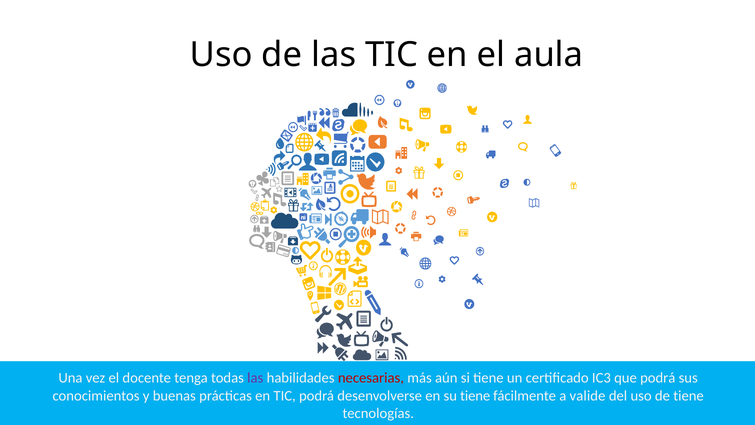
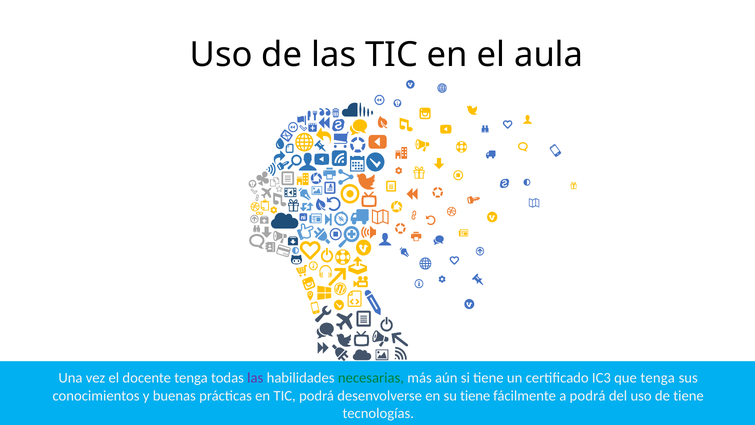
necesarias colour: red -> green
que podrá: podrá -> tenga
a valide: valide -> podrá
